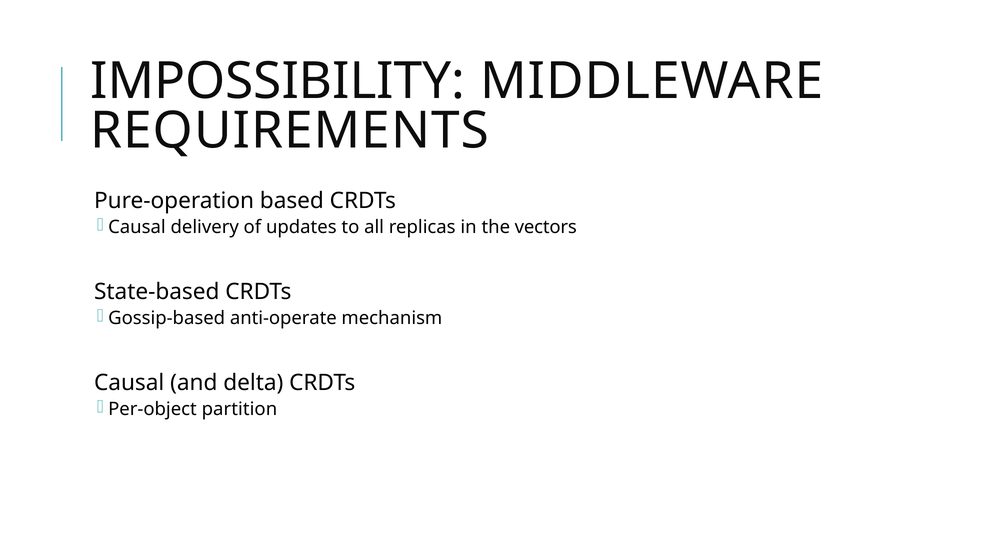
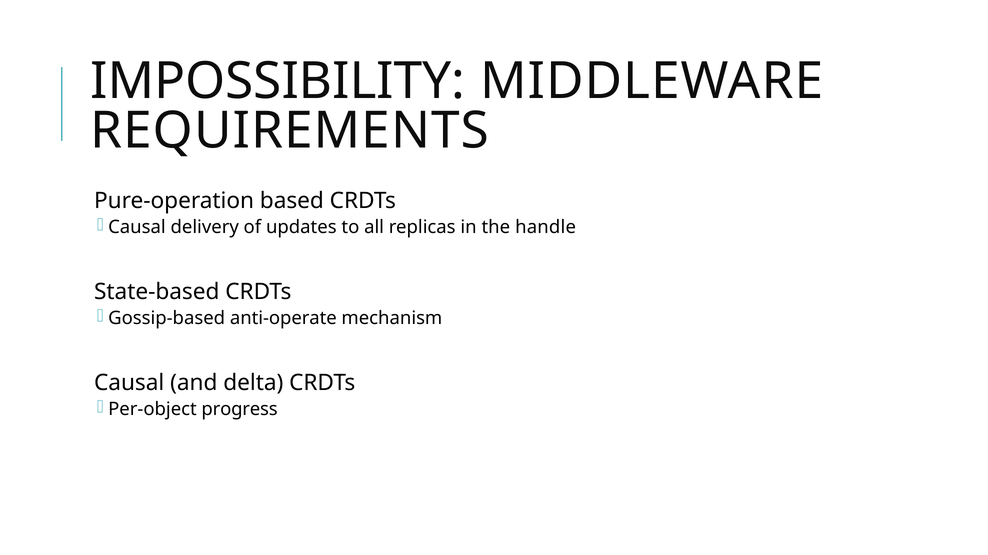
vectors: vectors -> handle
partition: partition -> progress
